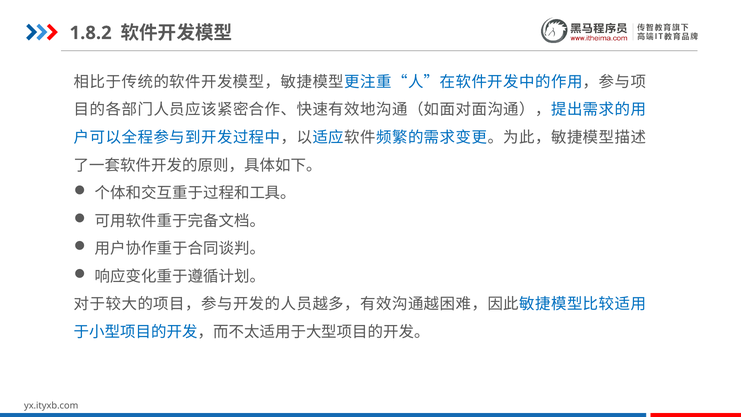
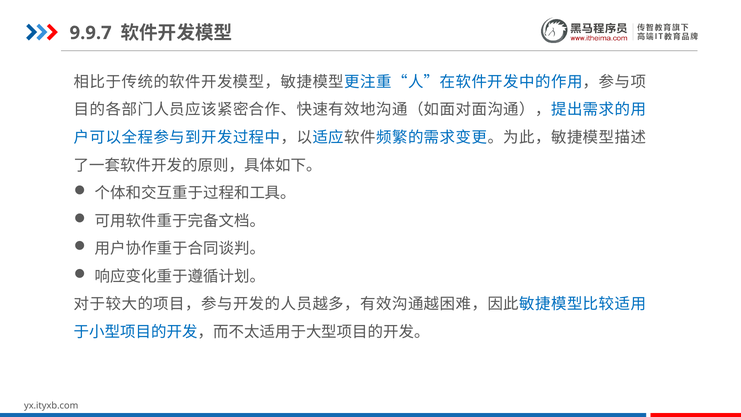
1.8.2: 1.8.2 -> 9.9.7
